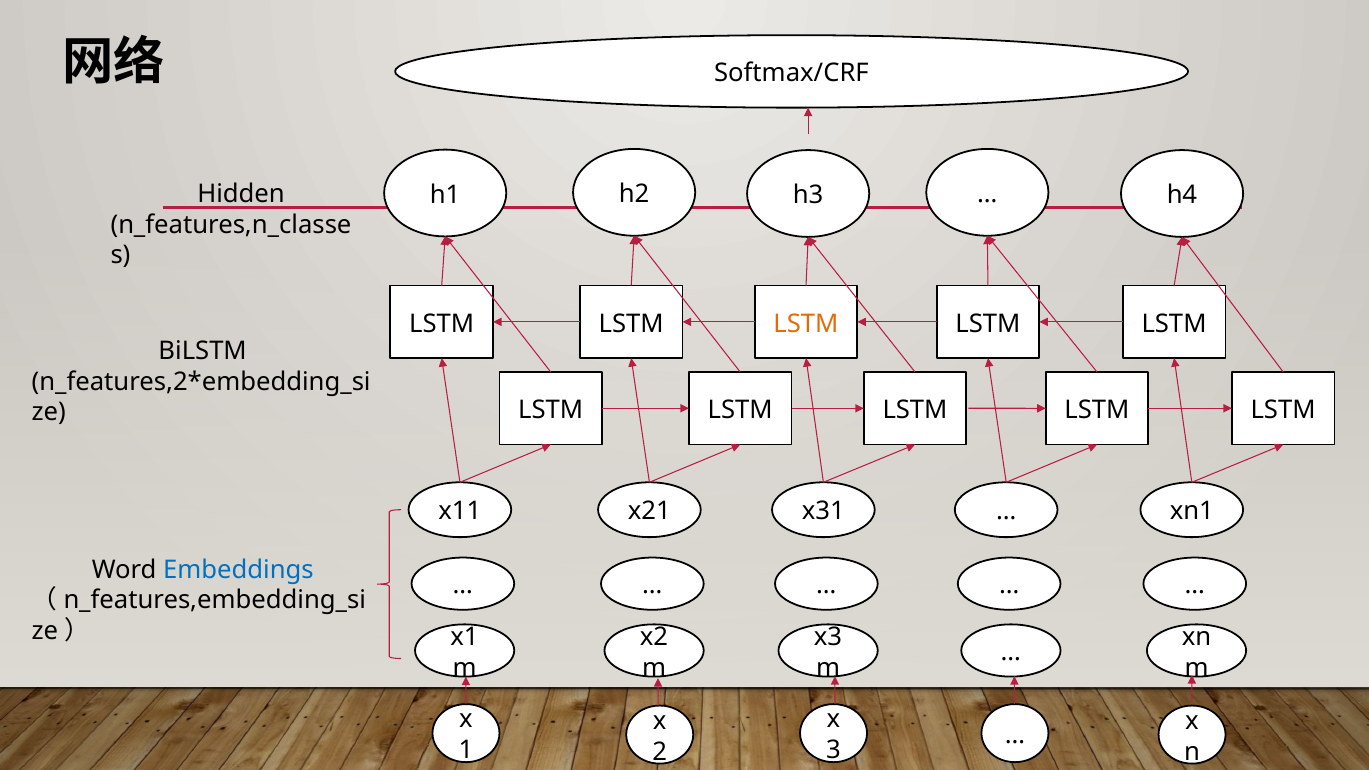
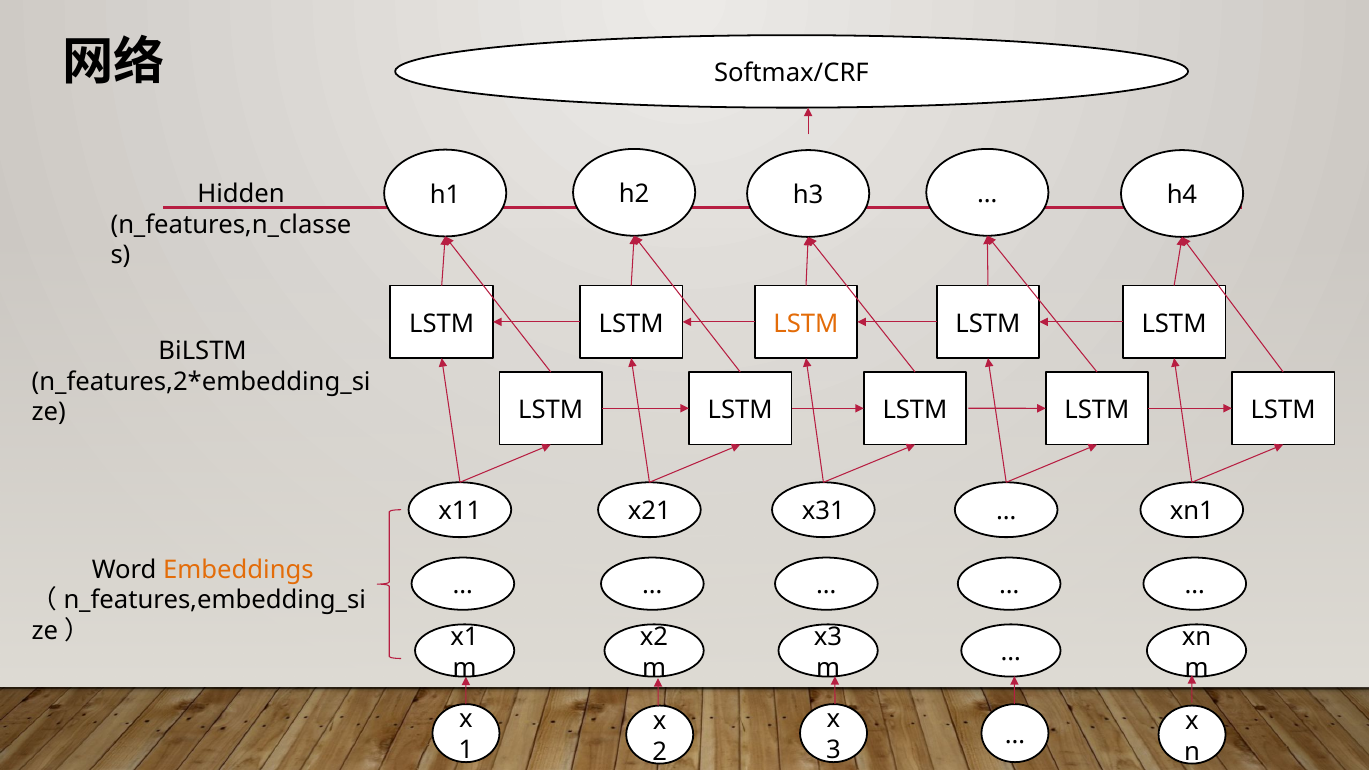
Embeddings colour: blue -> orange
